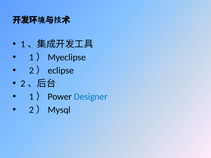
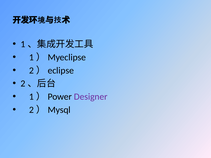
Designer colour: blue -> purple
